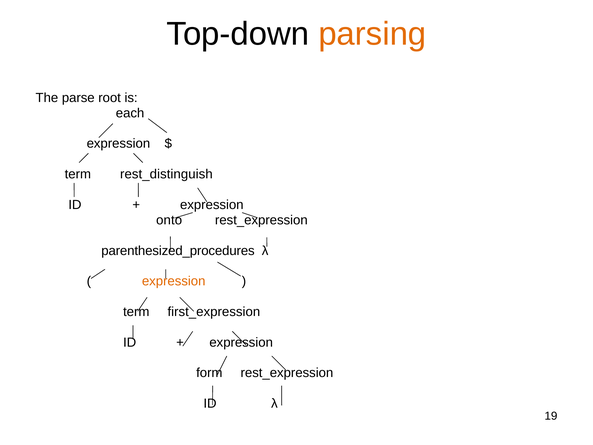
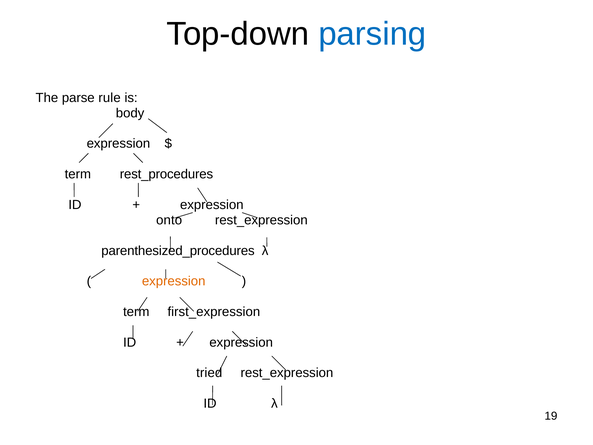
parsing colour: orange -> blue
root: root -> rule
each: each -> body
rest_distinguish: rest_distinguish -> rest_procedures
form: form -> tried
